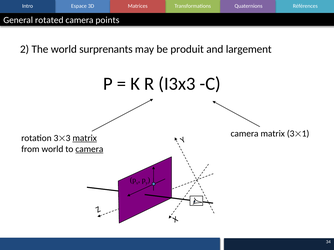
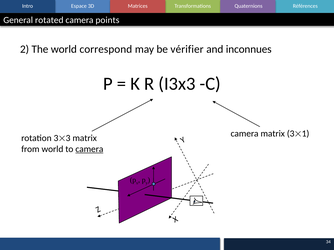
surprenants: surprenants -> correspond
produit: produit -> vérifier
largement: largement -> inconnues
matrix at (85, 138) underline: present -> none
